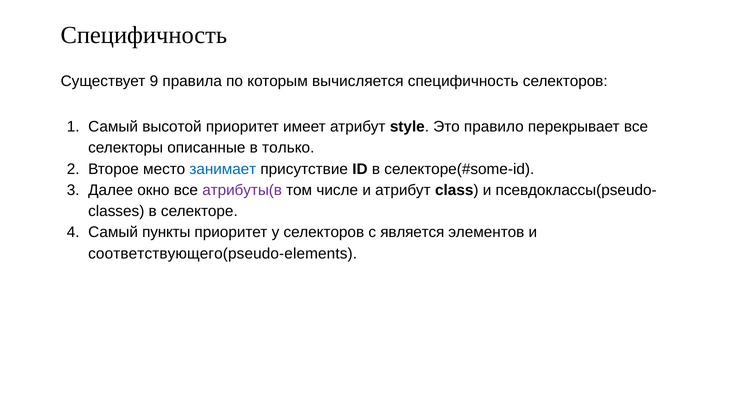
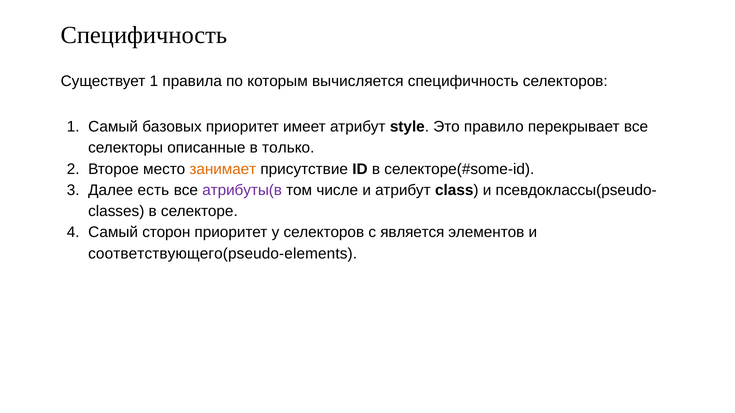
Существует 9: 9 -> 1
высотой: высотой -> базовых
занимает colour: blue -> orange
окно: окно -> есть
пункты: пункты -> сторон
